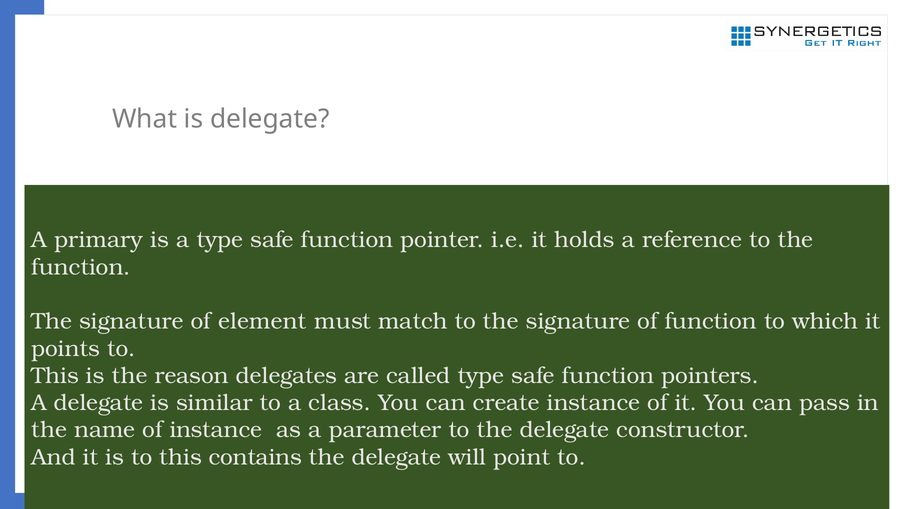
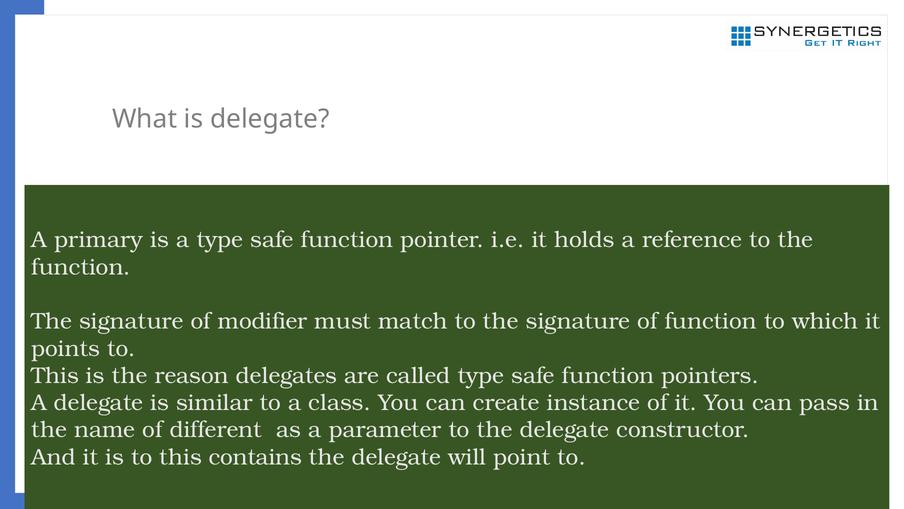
element: element -> modifier
of instance: instance -> different
